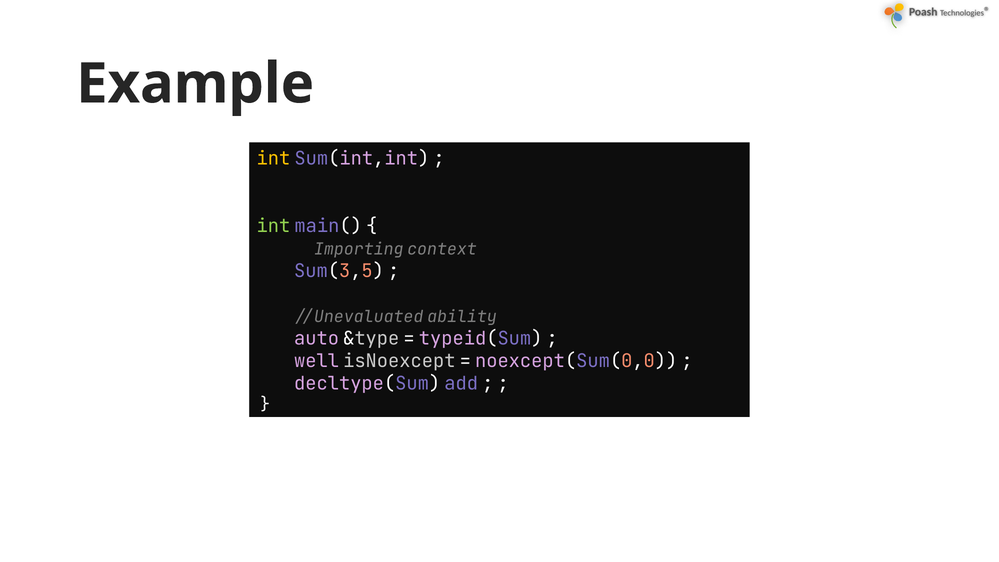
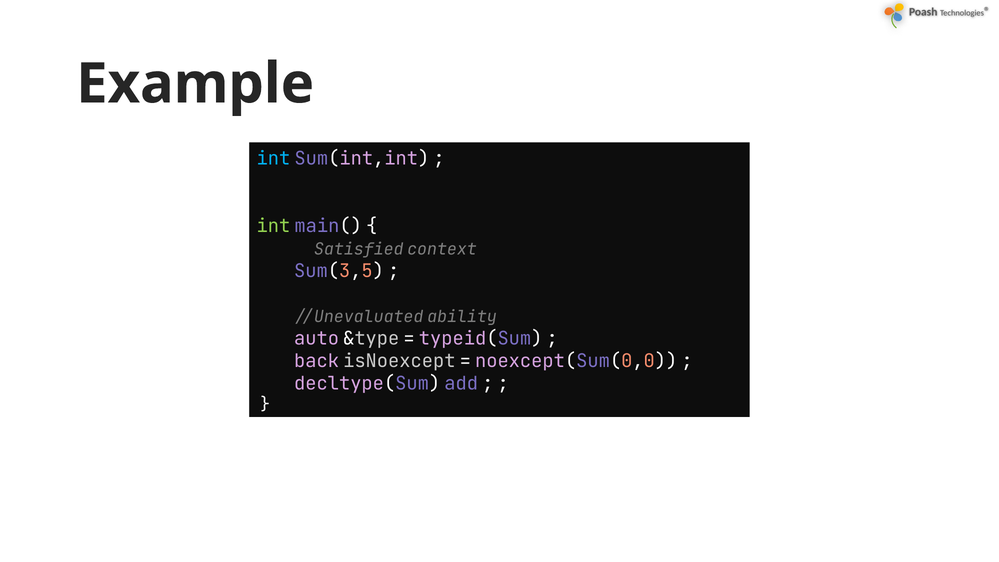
int at (273, 159) colour: yellow -> light blue
//Importing: //Importing -> //Satisfied
well: well -> back
